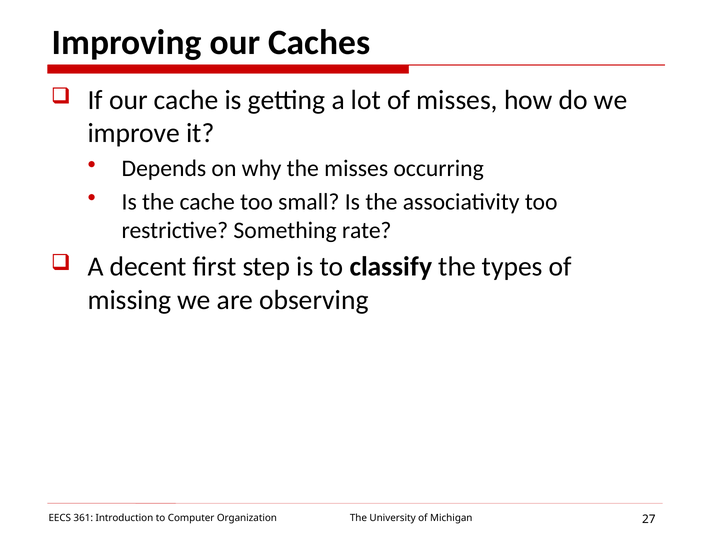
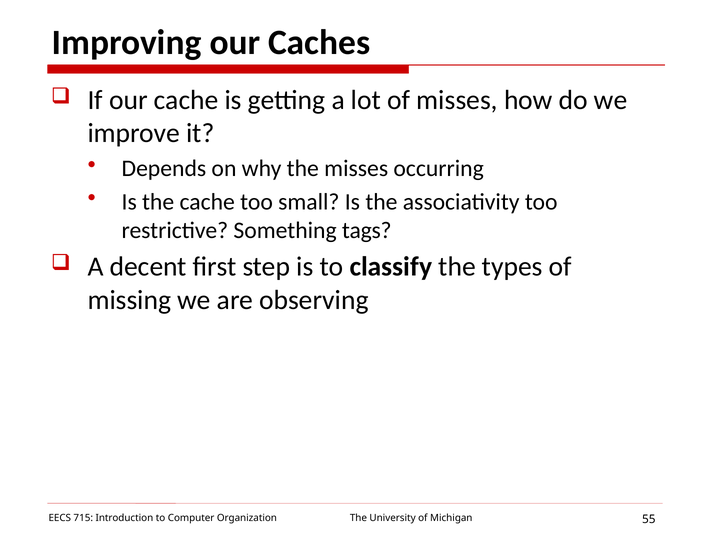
rate: rate -> tags
361: 361 -> 715
27: 27 -> 55
